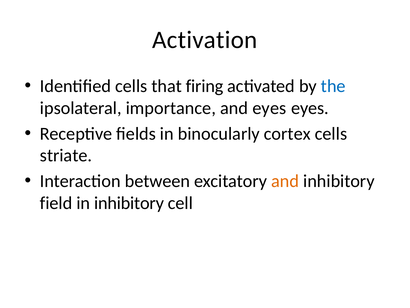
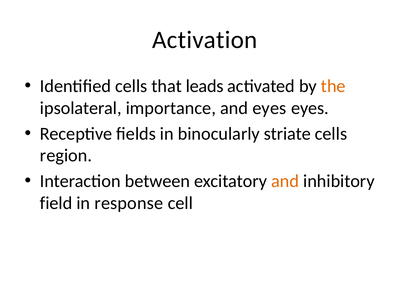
firing: firing -> leads
the colour: blue -> orange
cortex: cortex -> striate
striate: striate -> region
in inhibitory: inhibitory -> response
